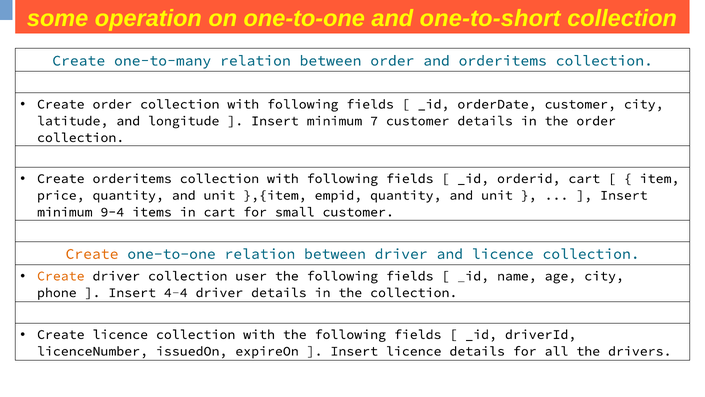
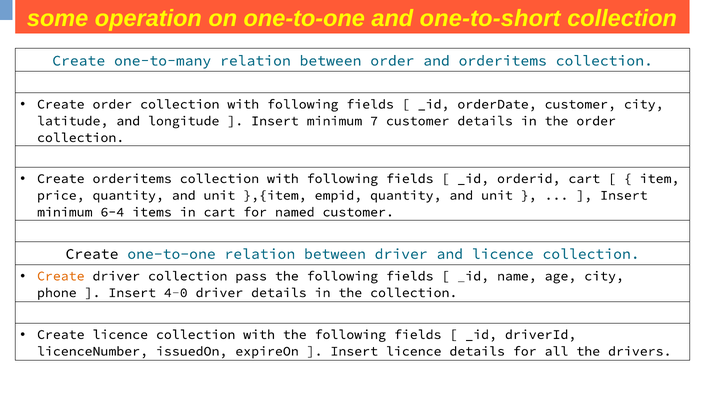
9-4: 9-4 -> 6-4
small: small -> named
Create at (92, 254) colour: orange -> black
user: user -> pass
4-4: 4-4 -> 4-0
